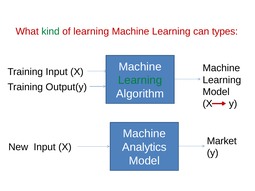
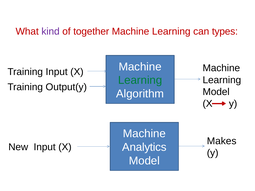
kind colour: green -> purple
of learning: learning -> together
Market: Market -> Makes
